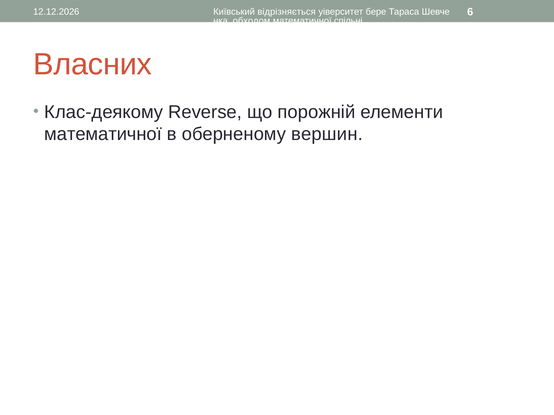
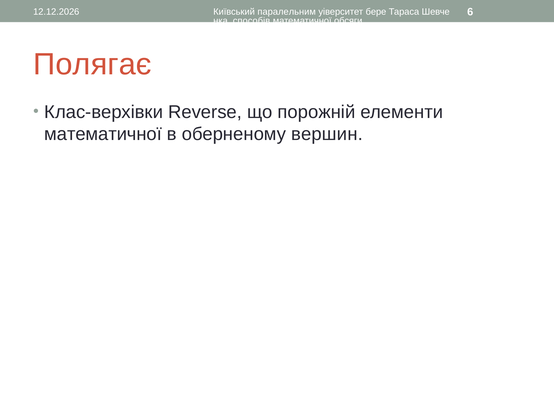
відрізняється: відрізняється -> паралельним
обходом: обходом -> способів
спільні: спільні -> обсяги
Власних: Власних -> Полягає
Клас-деякому: Клас-деякому -> Клас-верхівки
